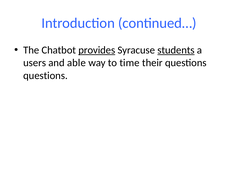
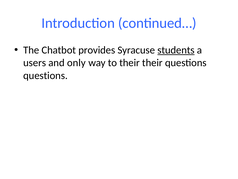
provides underline: present -> none
able: able -> only
to time: time -> their
